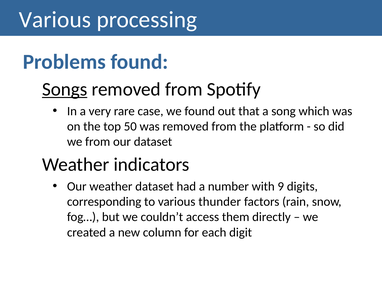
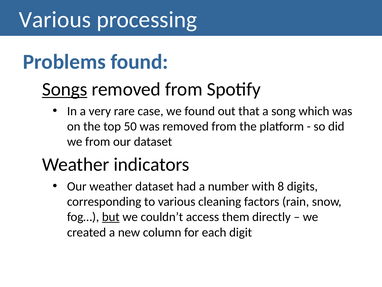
9: 9 -> 8
thunder: thunder -> cleaning
but underline: none -> present
